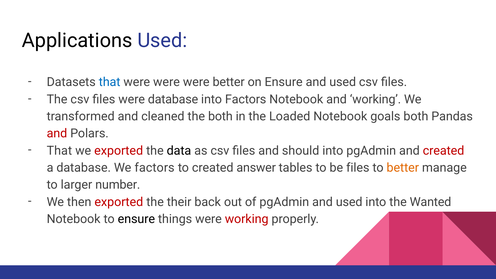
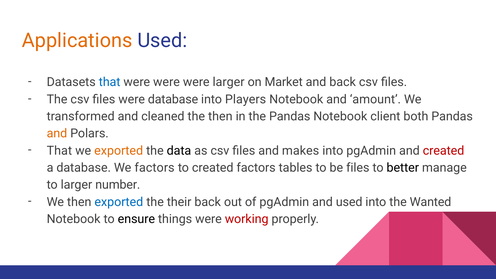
Applications colour: black -> orange
were better: better -> larger
on Ensure: Ensure -> Market
used at (343, 82): used -> back
into Factors: Factors -> Players
and working: working -> amount
the both: both -> then
the Loaded: Loaded -> Pandas
goals: goals -> client
and at (57, 134) colour: red -> orange
exported at (119, 151) colour: red -> orange
should: should -> makes
created answer: answer -> factors
better at (403, 168) colour: orange -> black
exported at (119, 202) colour: red -> blue
